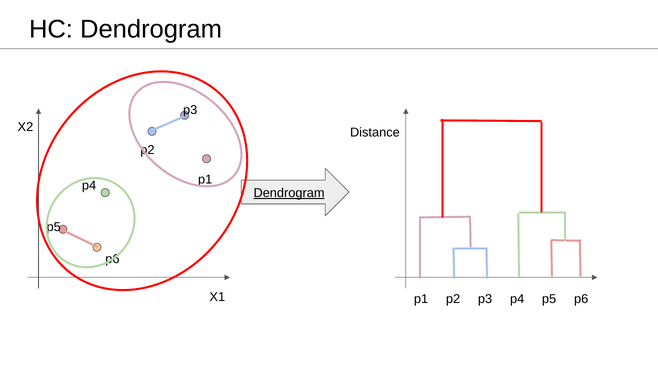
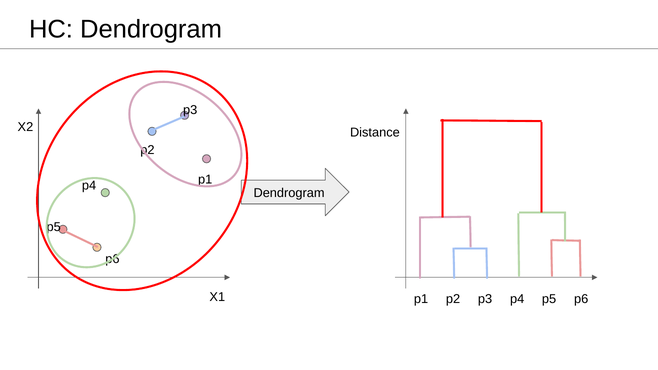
Dendrogram at (289, 193) underline: present -> none
